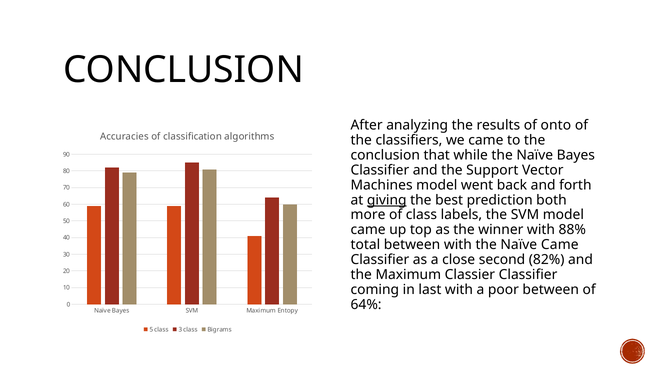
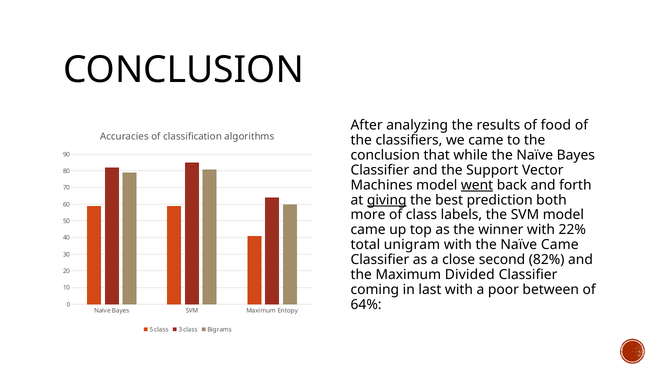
onto: onto -> food
went underline: none -> present
88%: 88% -> 22%
total between: between -> unigram
Classier: Classier -> Divided
